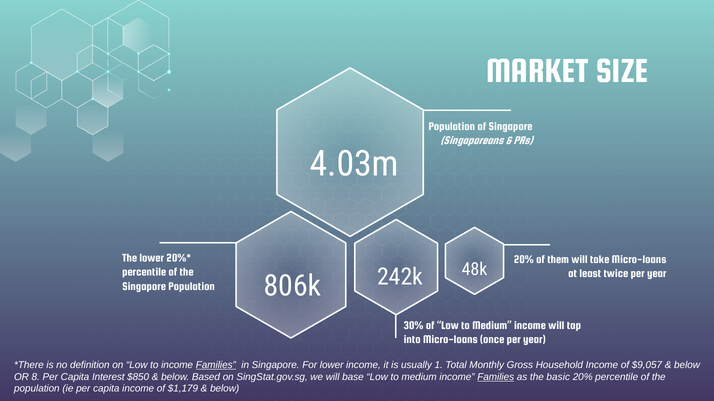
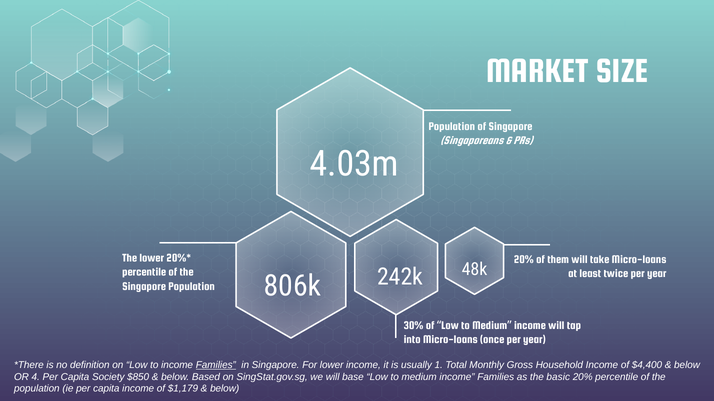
$9,057: $9,057 -> $4,400
8: 8 -> 4
Interest: Interest -> Society
Families at (496, 377) underline: present -> none
